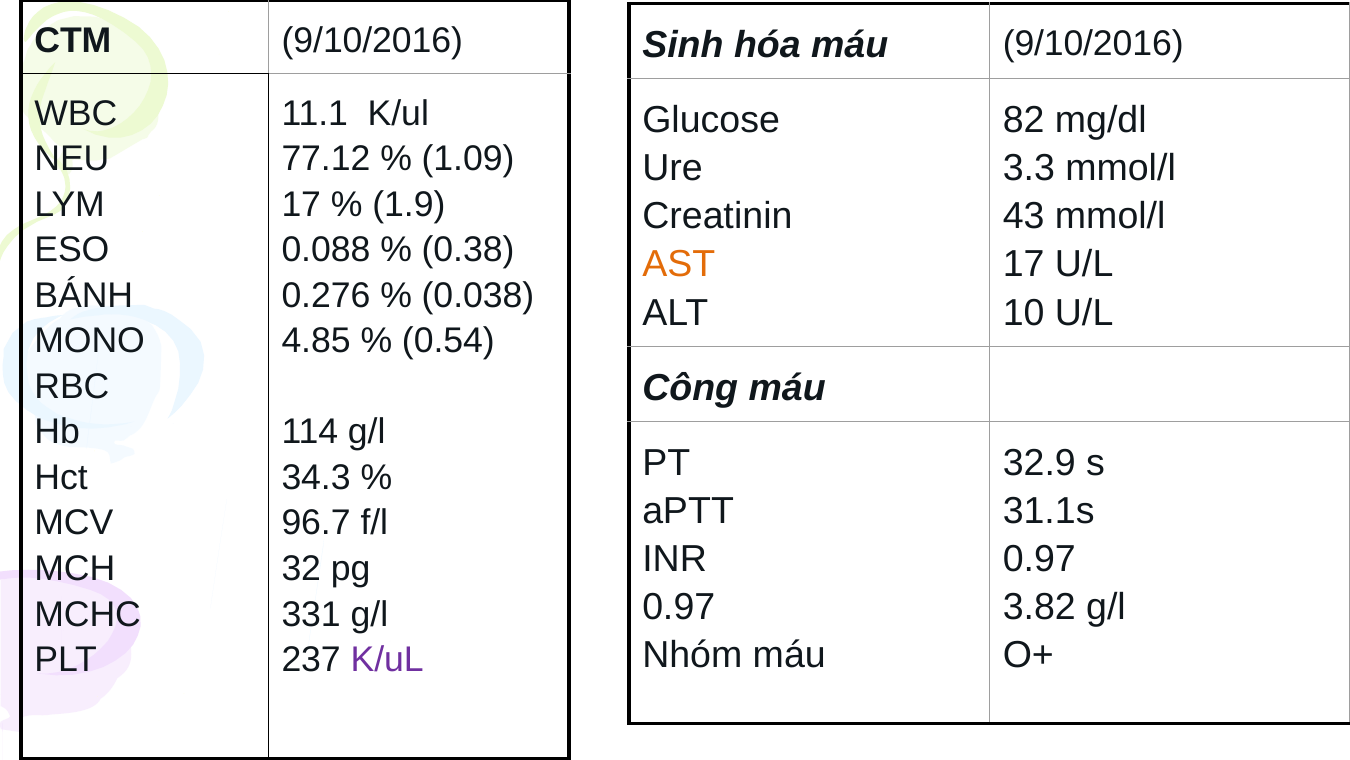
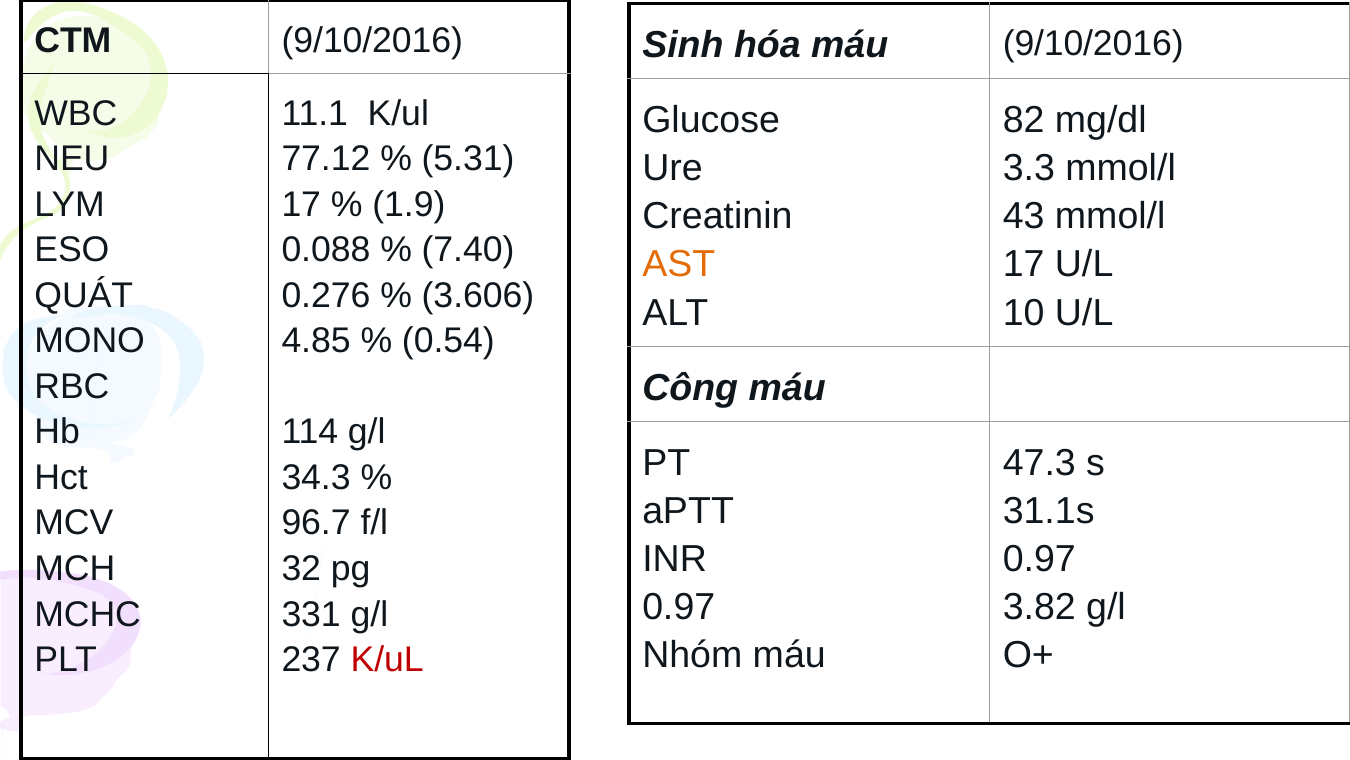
1.09: 1.09 -> 5.31
0.38: 0.38 -> 7.40
BÁNH: BÁNH -> QUÁT
0.038: 0.038 -> 3.606
32.9: 32.9 -> 47.3
K/uL at (387, 659) colour: purple -> red
